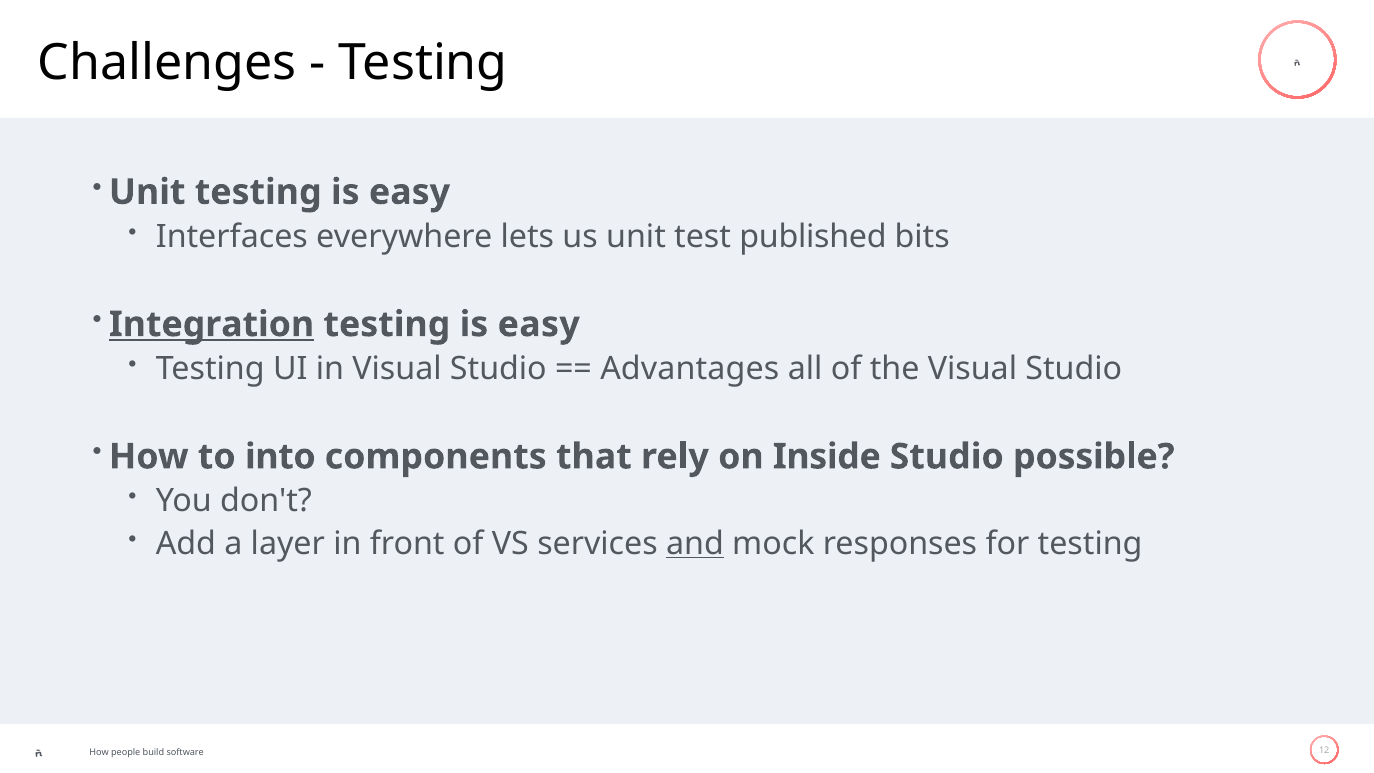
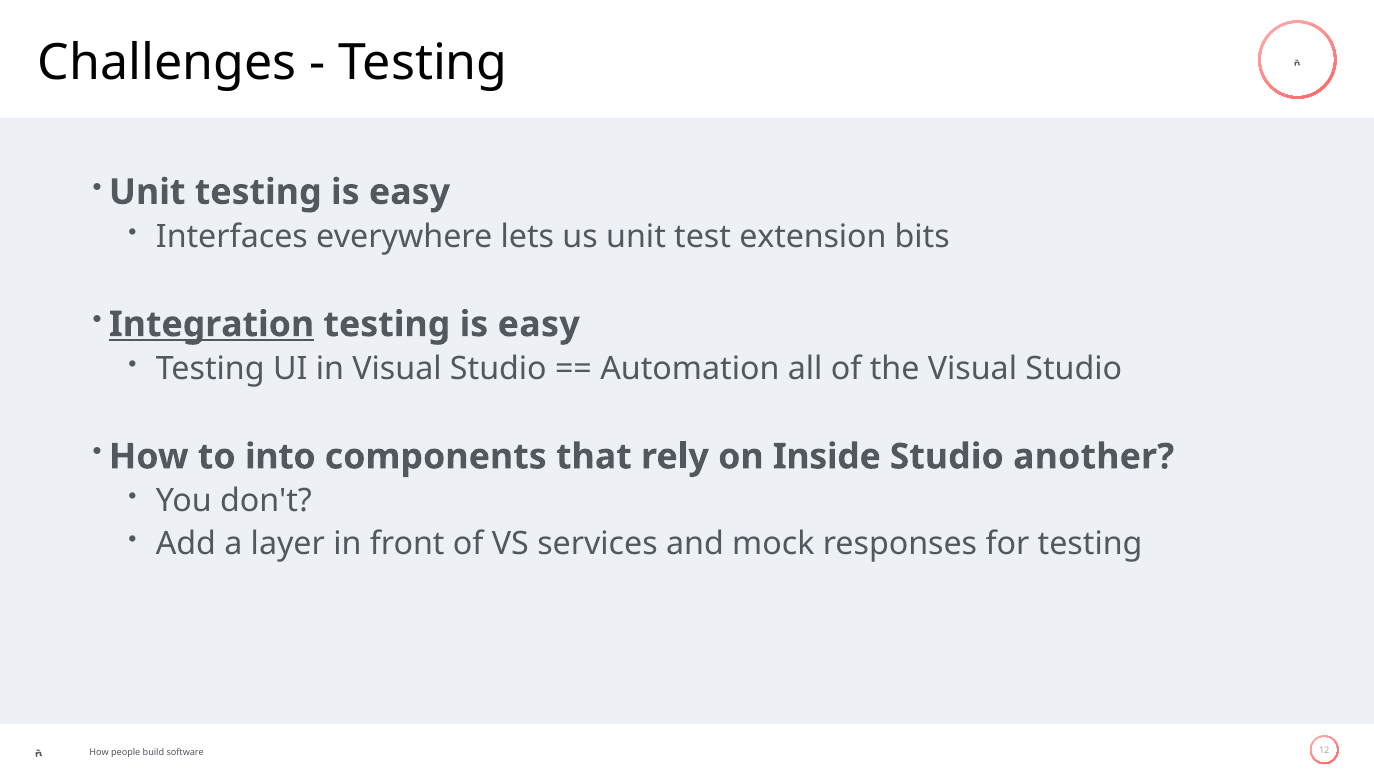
published: published -> extension
Advantages: Advantages -> Automation
possible: possible -> another
and underline: present -> none
